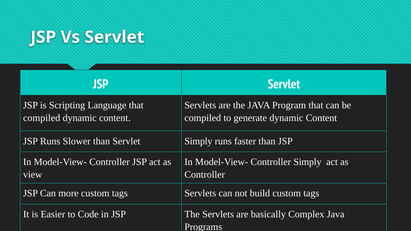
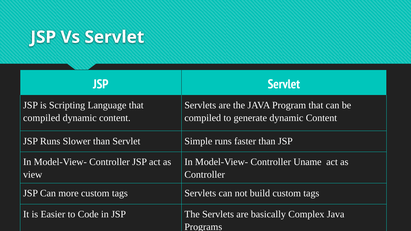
Servlet Simply: Simply -> Simple
Controller Simply: Simply -> Uname
